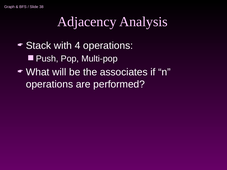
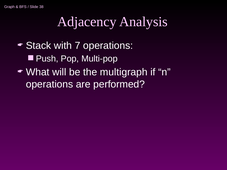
4: 4 -> 7
associates: associates -> multigraph
